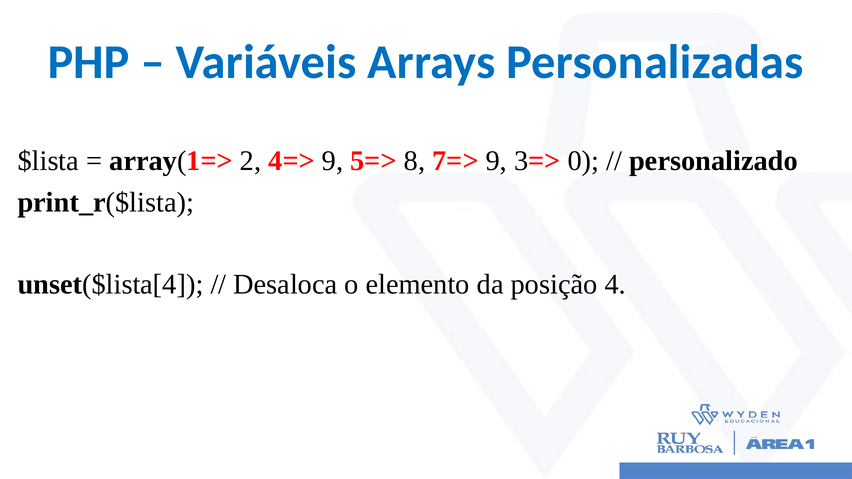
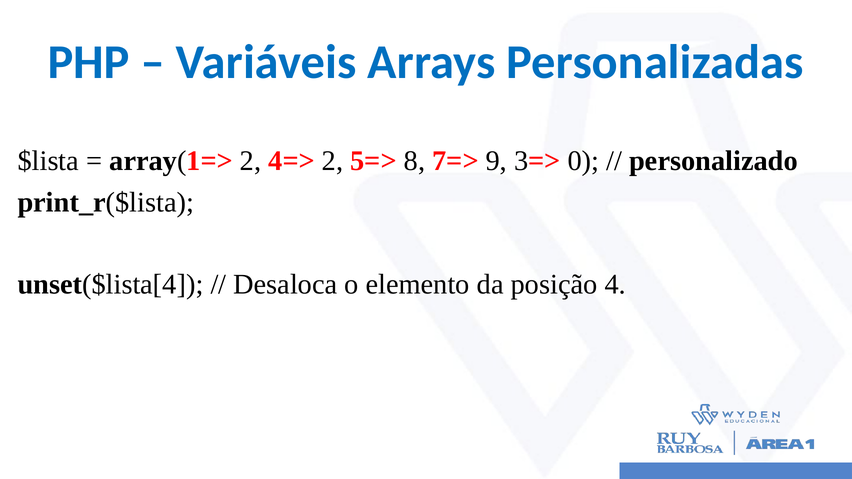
4=> 9: 9 -> 2
